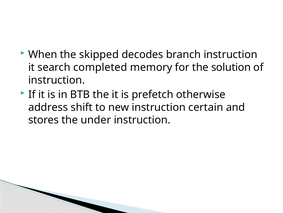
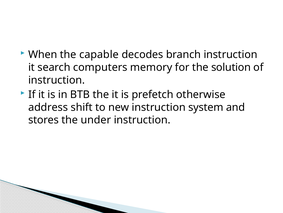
skipped: skipped -> capable
completed: completed -> computers
certain: certain -> system
